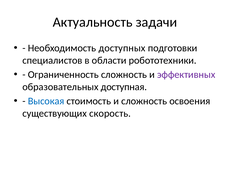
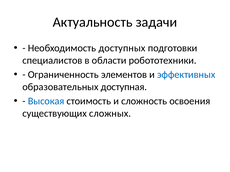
Ограниченность сложность: сложность -> элементов
эффективных colour: purple -> blue
скорость: скорость -> сложных
